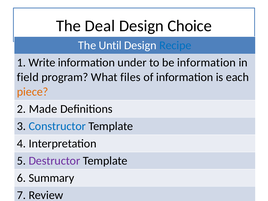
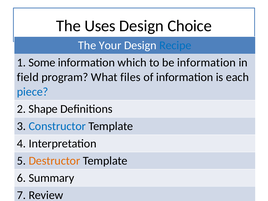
Deal: Deal -> Uses
Until: Until -> Your
Write: Write -> Some
under: under -> which
piece colour: orange -> blue
Made: Made -> Shape
Destructor colour: purple -> orange
